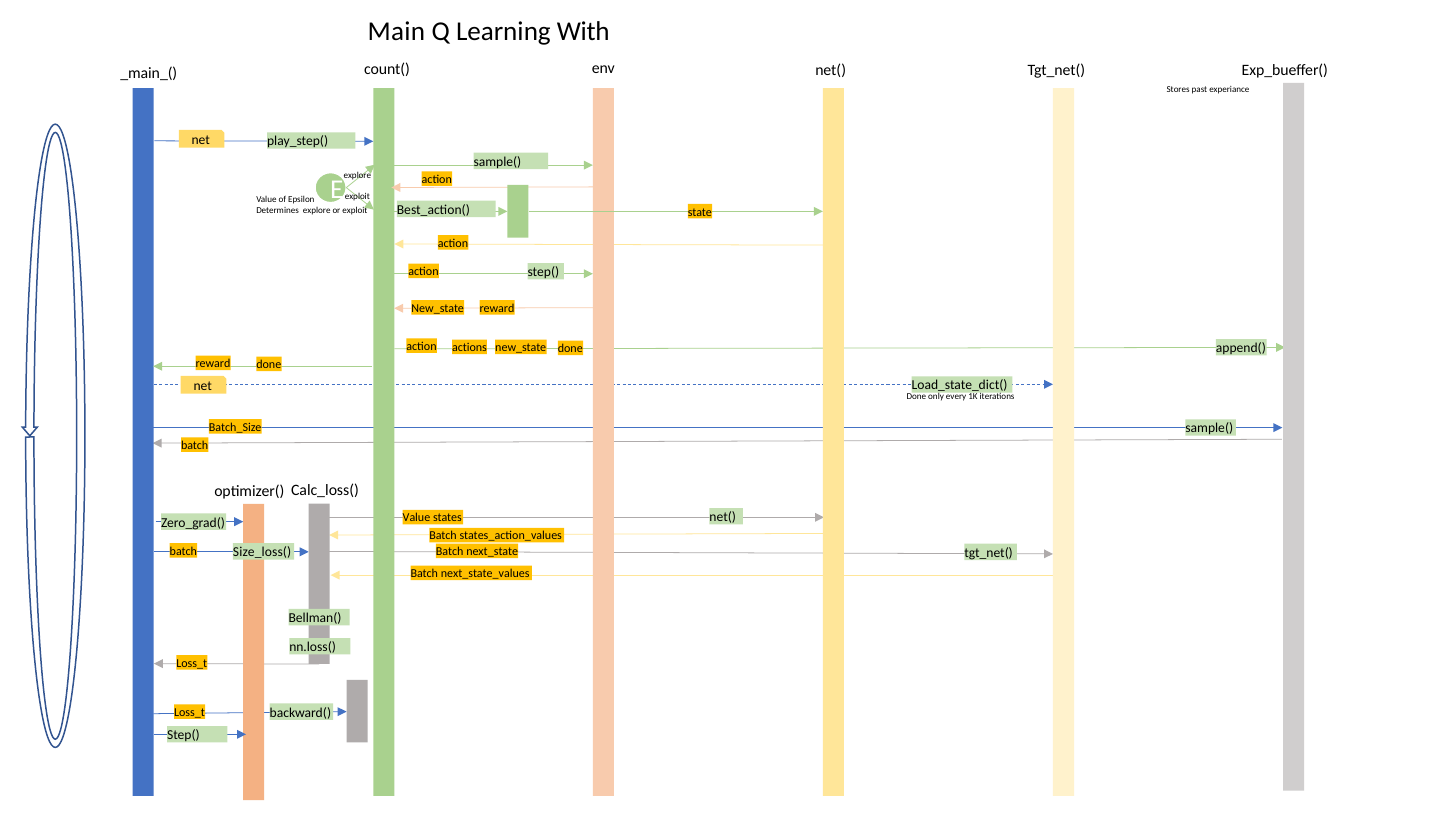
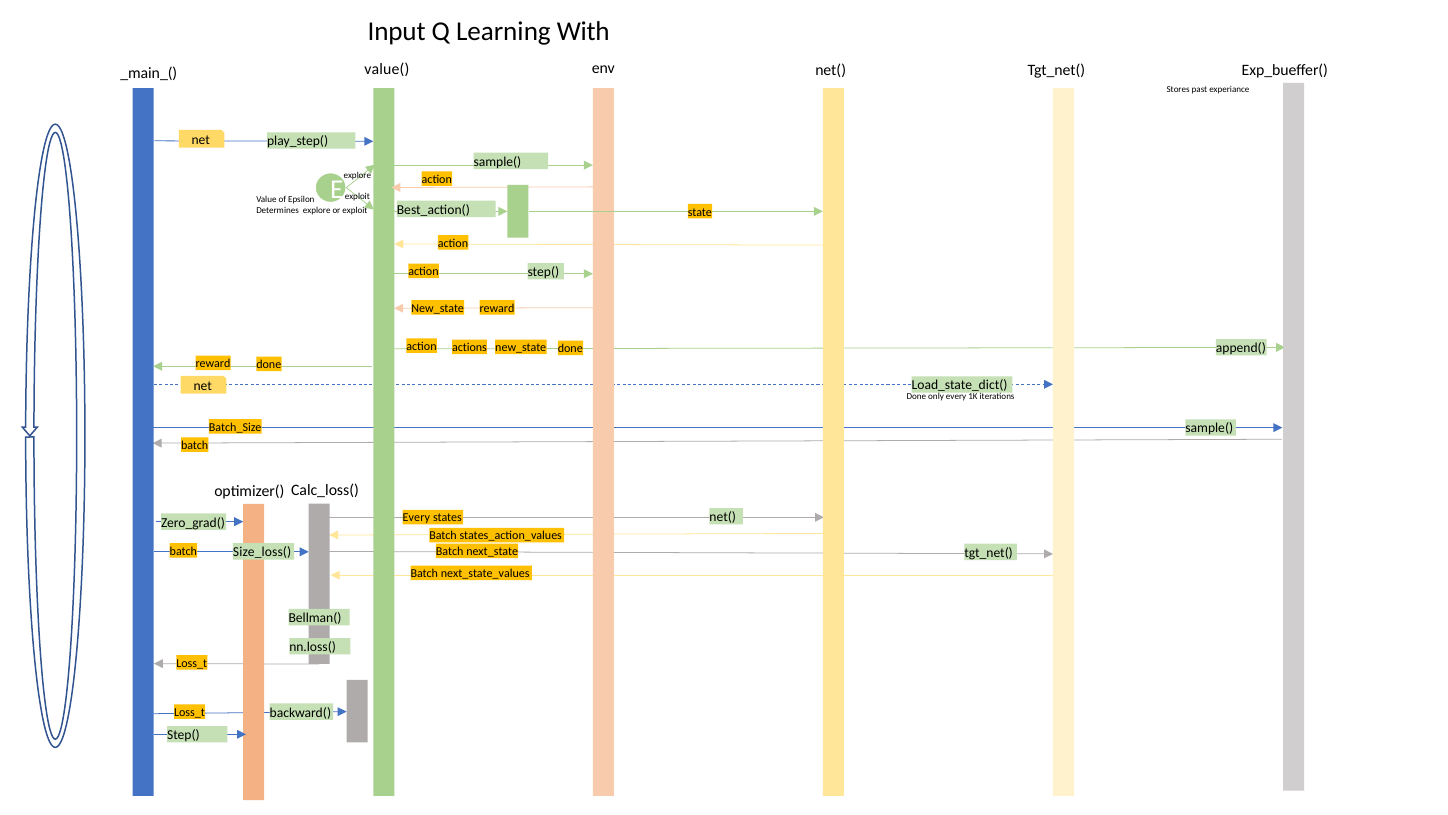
Main: Main -> Input
count(: count( -> value(
Value at (416, 518): Value -> Every
